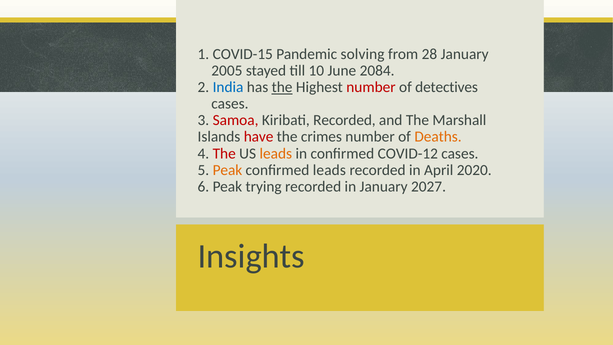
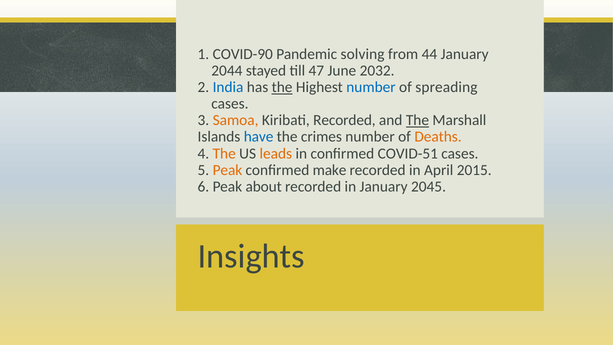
COVID-15: COVID-15 -> COVID-90
28: 28 -> 44
2005: 2005 -> 2044
10: 10 -> 47
2084: 2084 -> 2032
number at (371, 87) colour: red -> blue
detectives: detectives -> spreading
Samoa colour: red -> orange
The at (417, 120) underline: none -> present
have colour: red -> blue
The at (224, 153) colour: red -> orange
COVID-12: COVID-12 -> COVID-51
confirmed leads: leads -> make
2020: 2020 -> 2015
trying: trying -> about
2027: 2027 -> 2045
